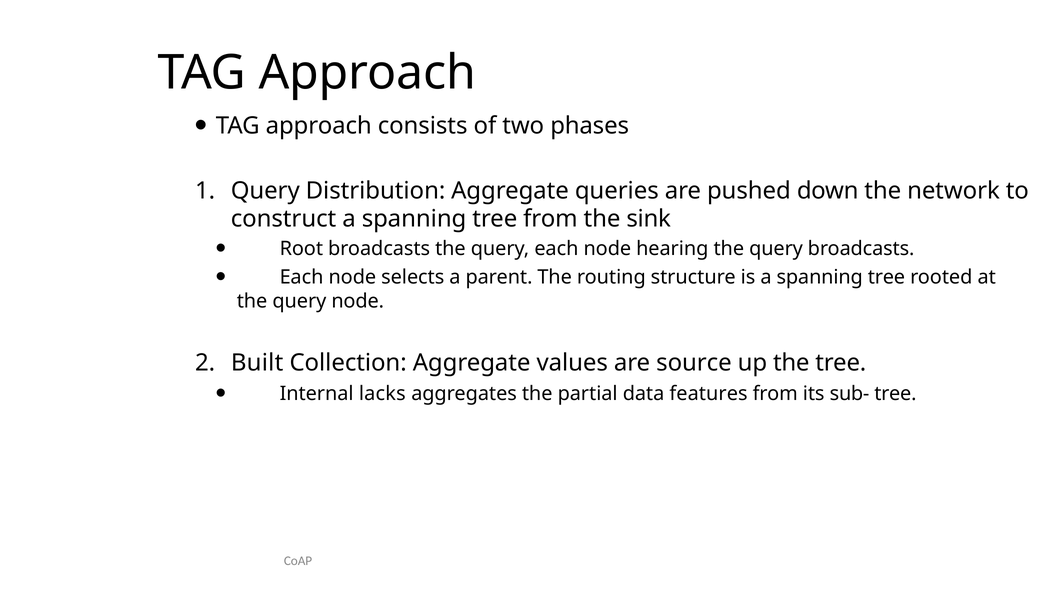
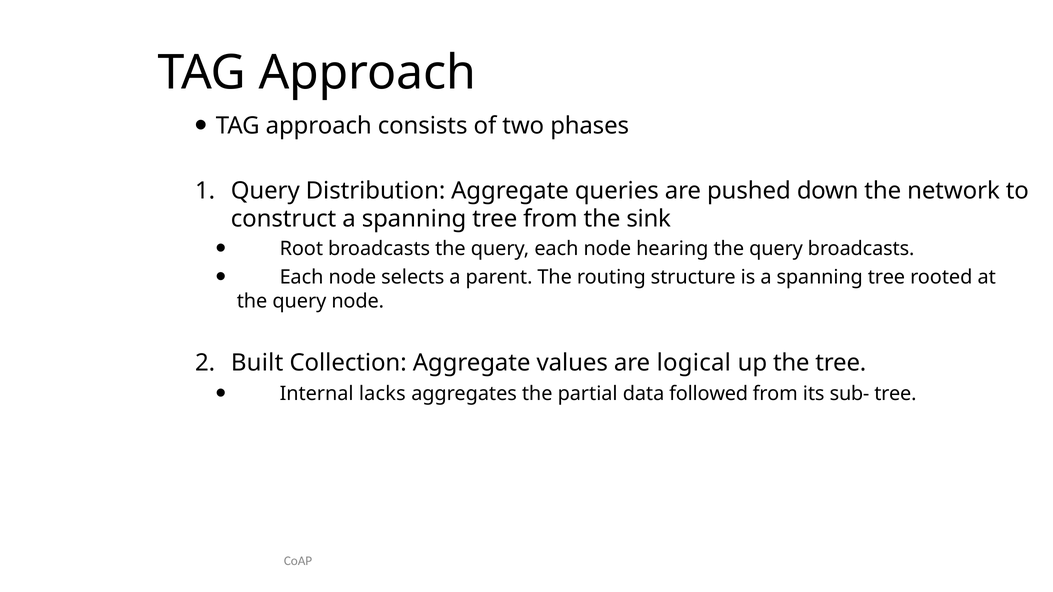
source: source -> logical
features: features -> followed
